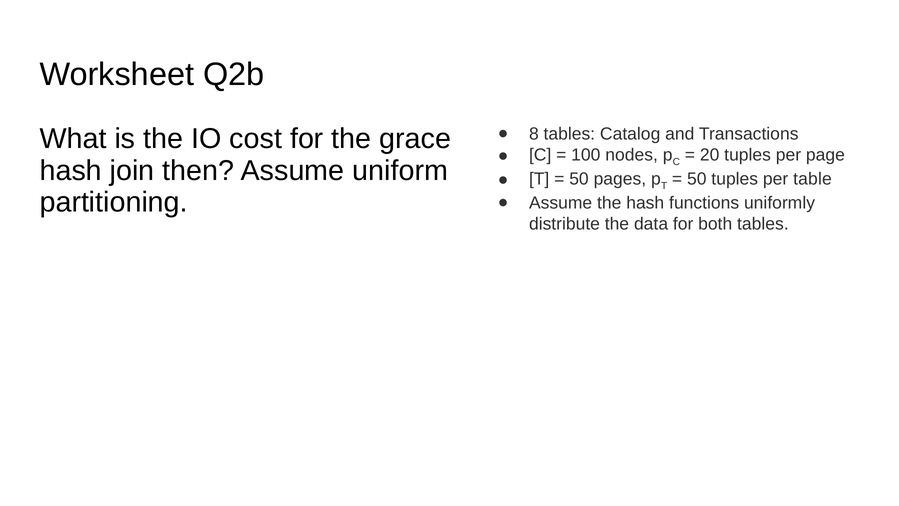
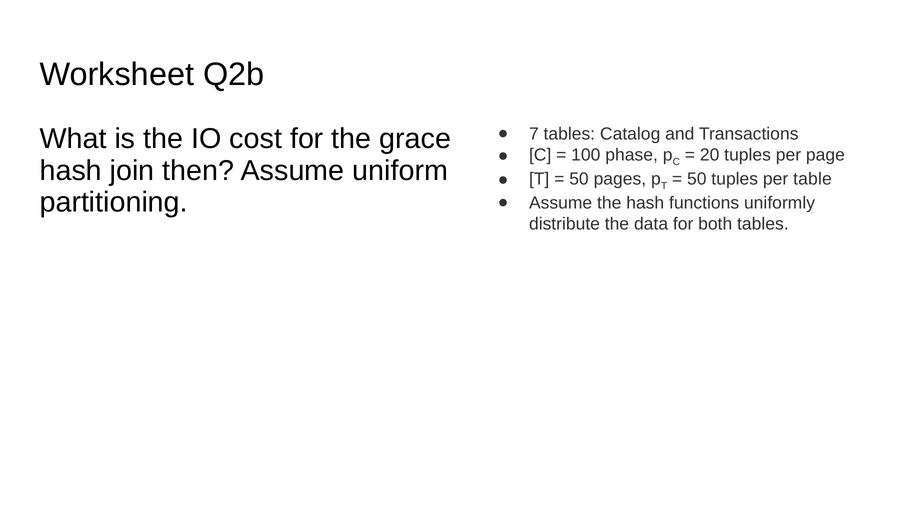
8: 8 -> 7
nodes: nodes -> phase
